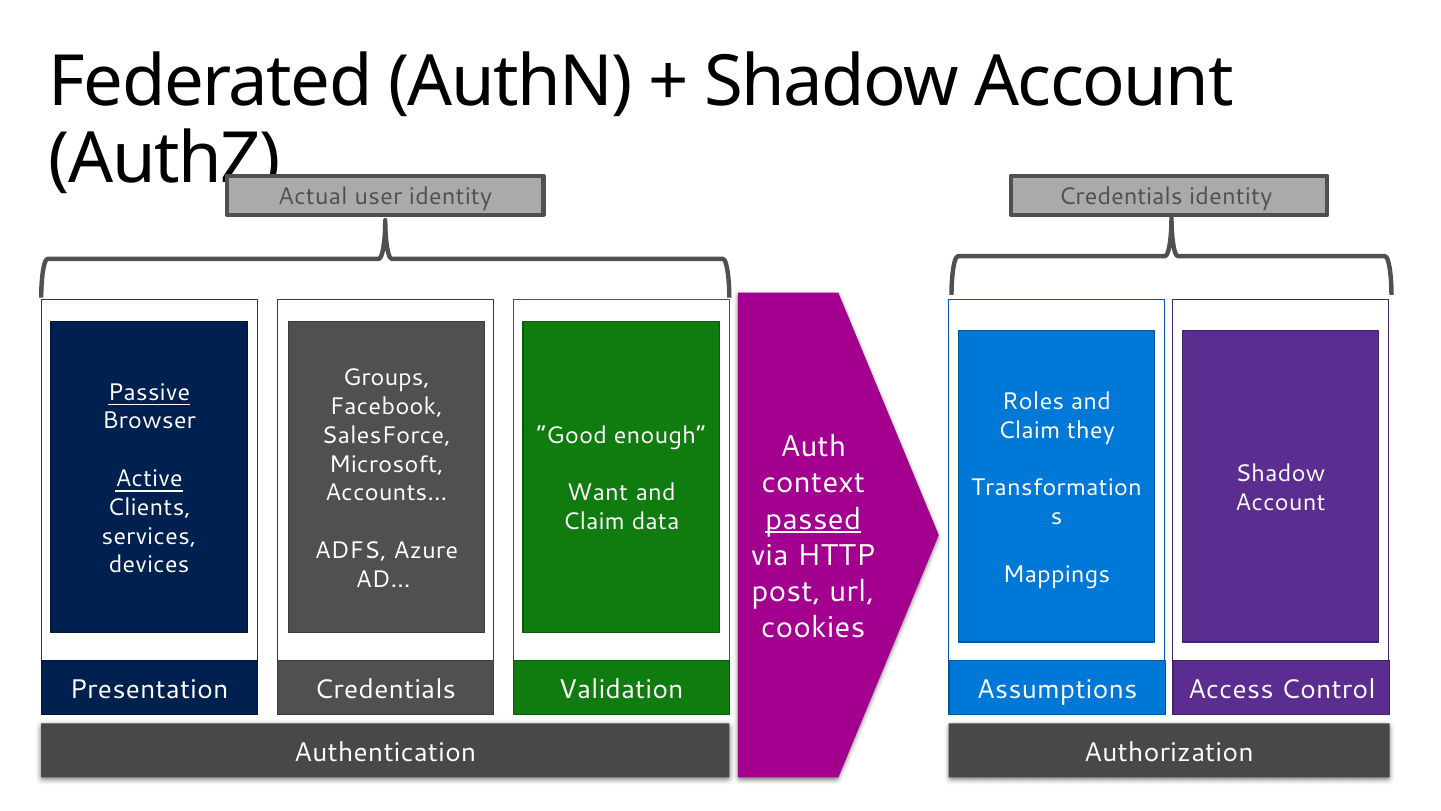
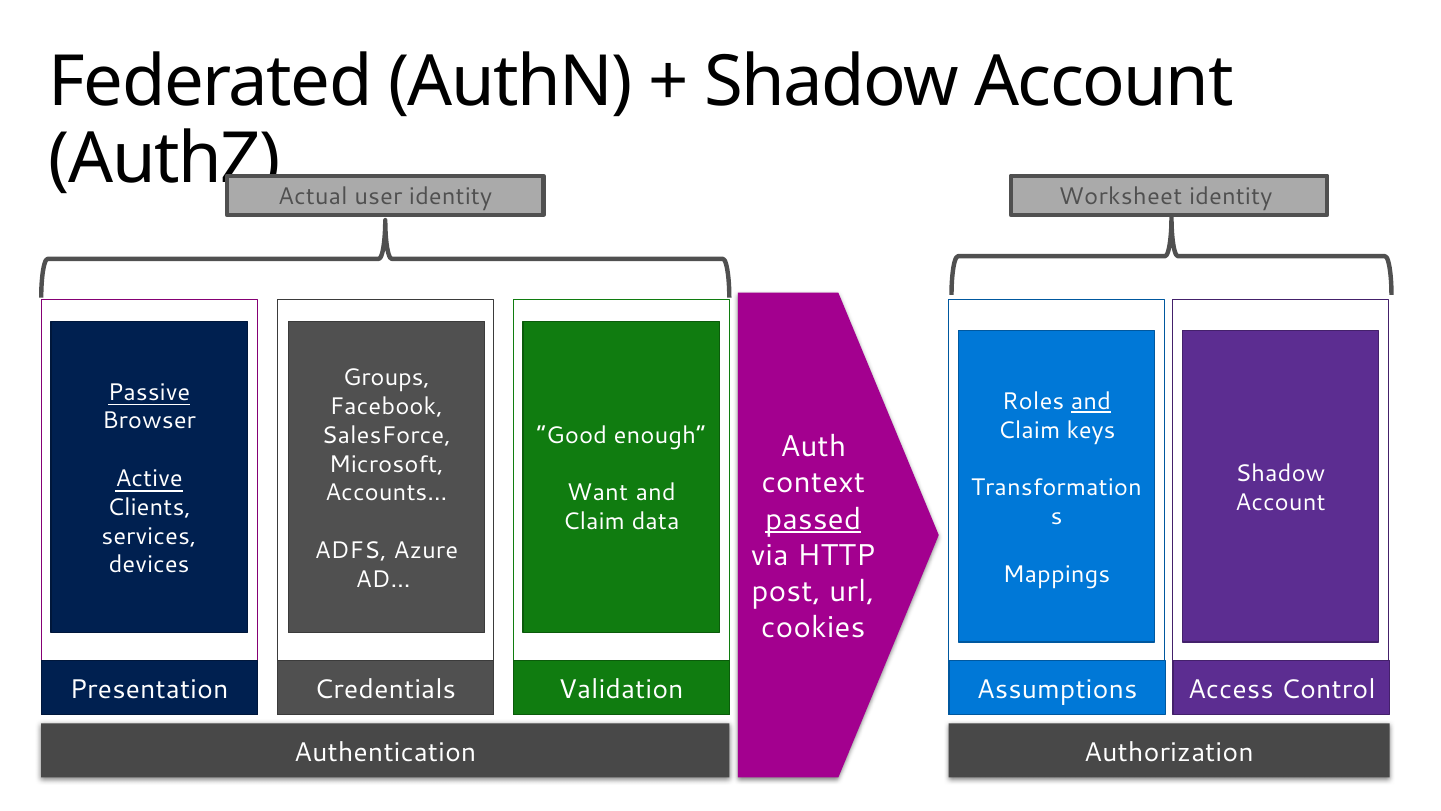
Credentials at (1121, 197): Credentials -> Worksheet
and at (1091, 401) underline: none -> present
they: they -> keys
